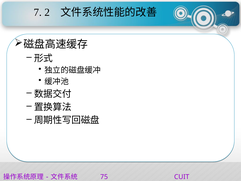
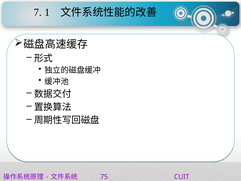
2: 2 -> 1
